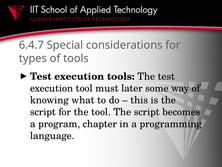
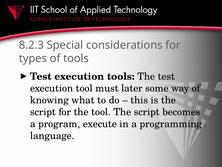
6.4.7: 6.4.7 -> 8.2.3
chapter: chapter -> execute
